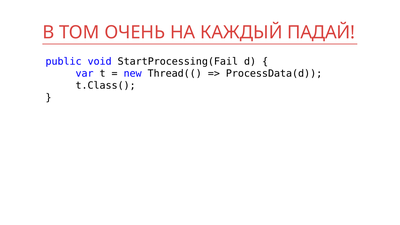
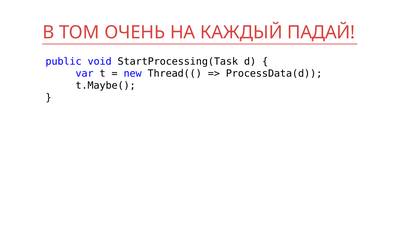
StartProcessing(Fail: StartProcessing(Fail -> StartProcessing(Task
t.Class(: t.Class( -> t.Maybe(
